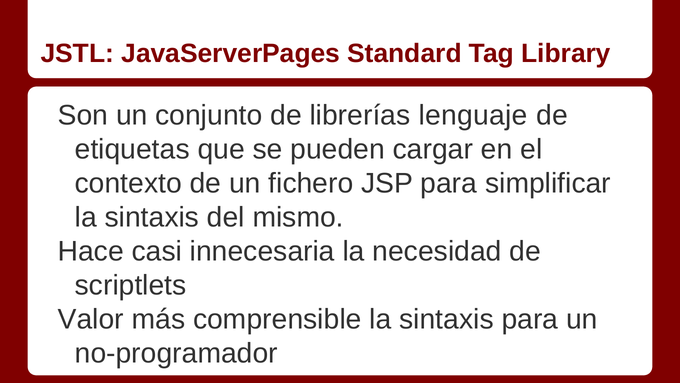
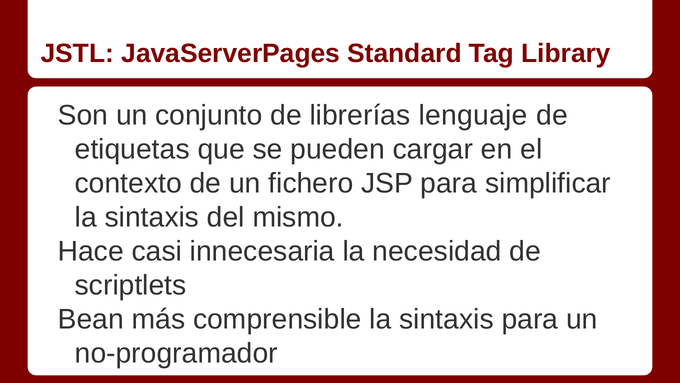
Valor: Valor -> Bean
